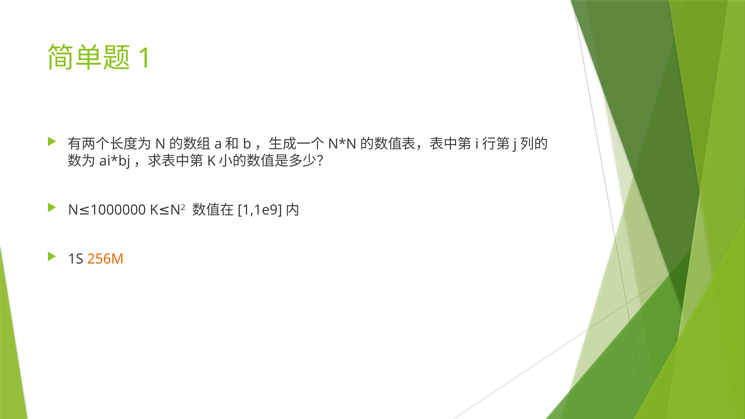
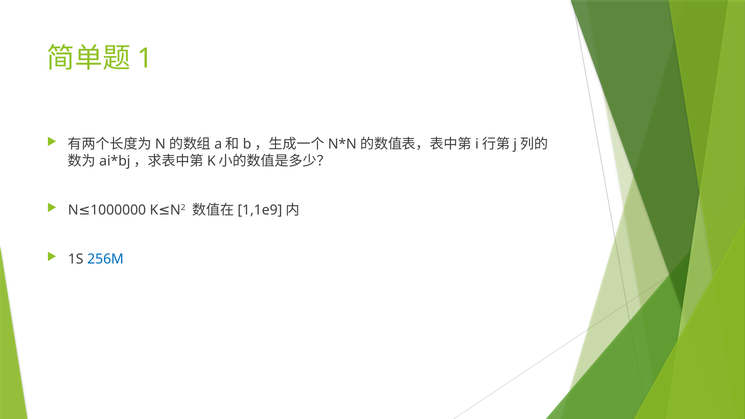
256M colour: orange -> blue
